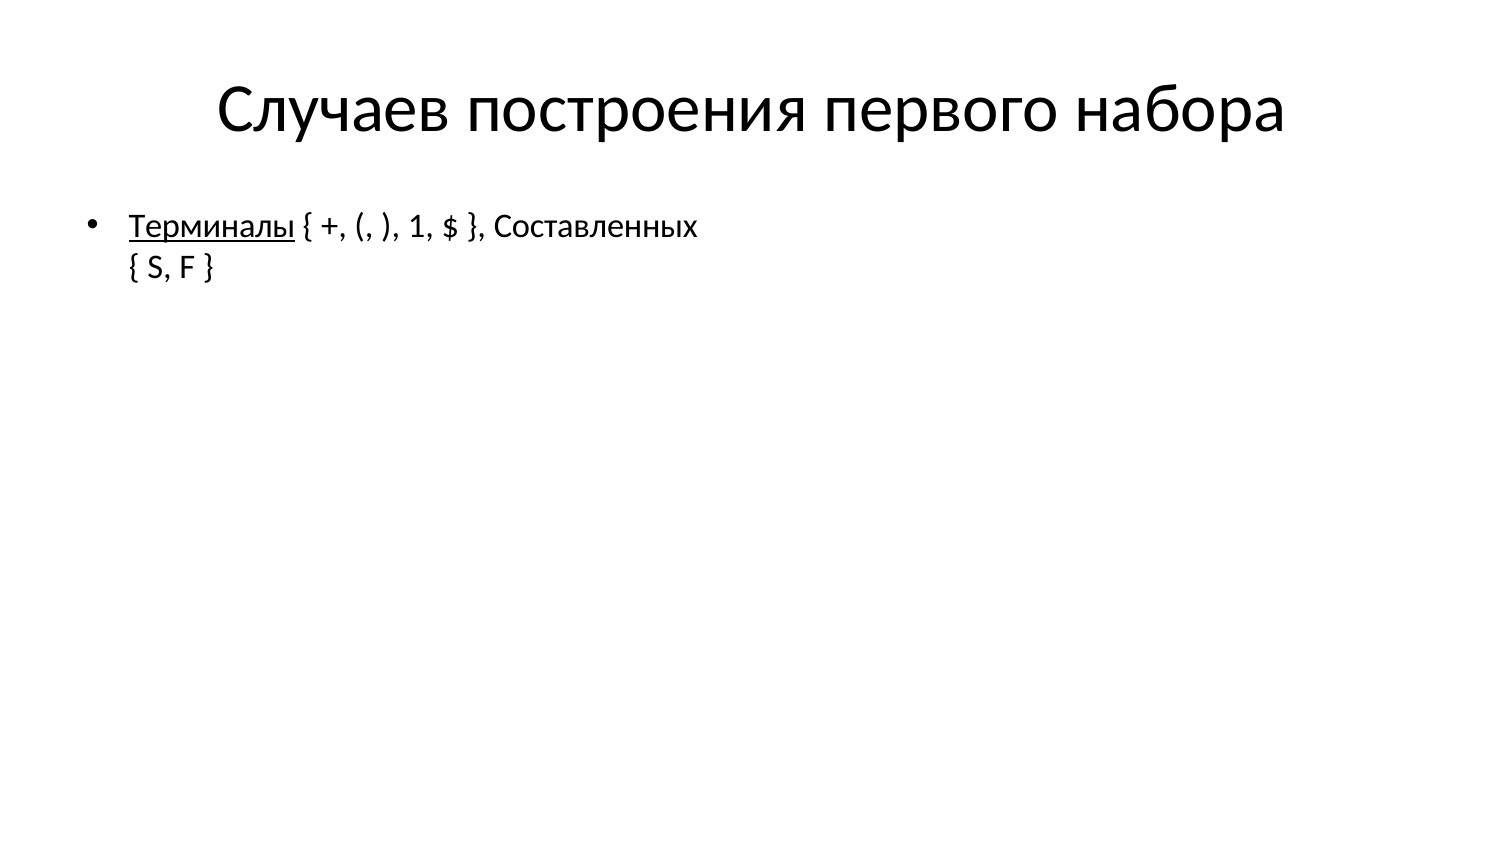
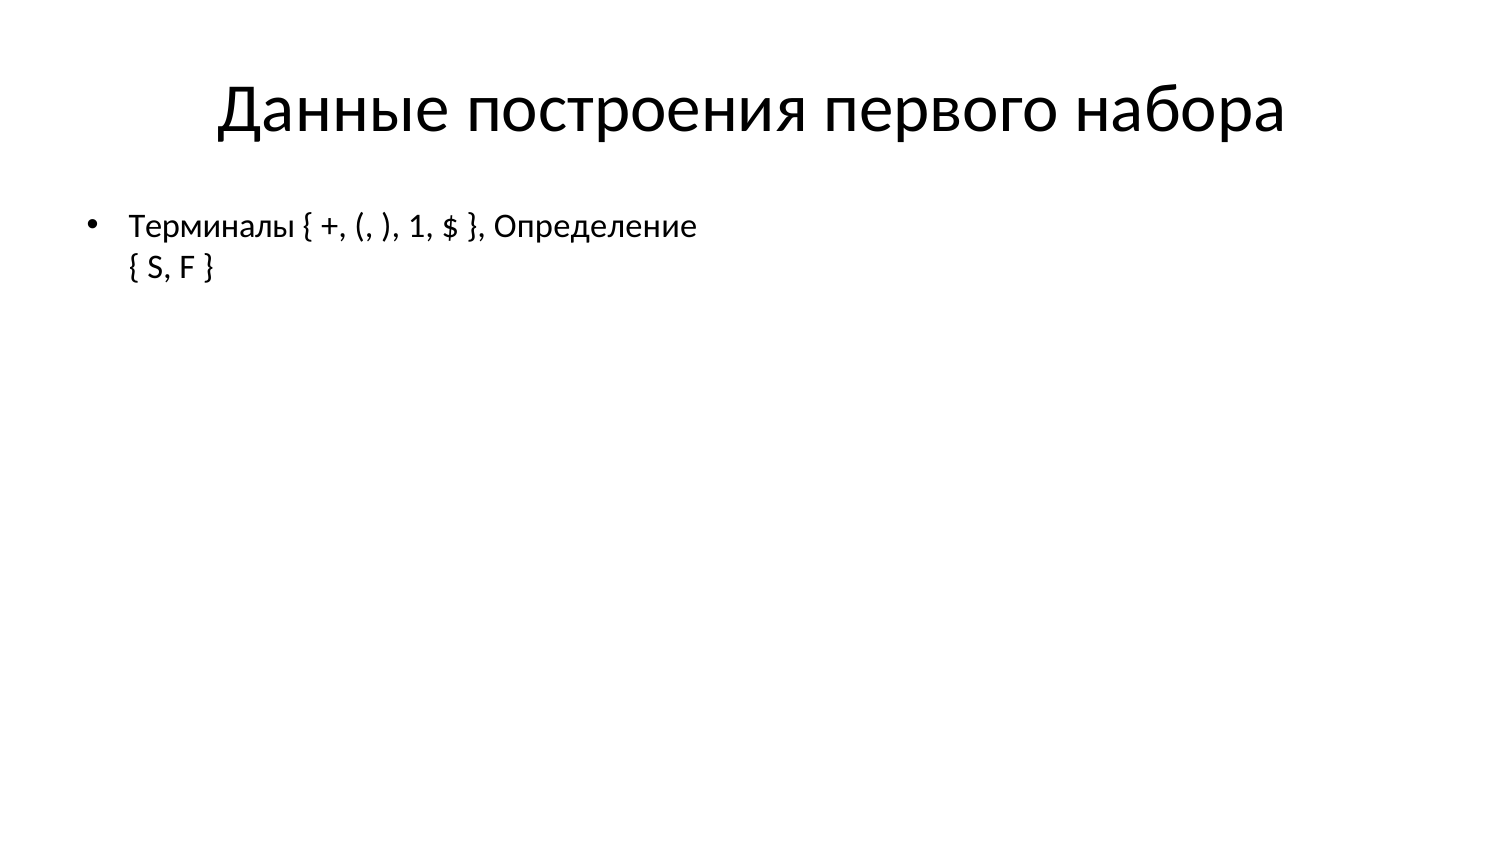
Случаев: Случаев -> Данные
Терминалы underline: present -> none
Составленных: Составленных -> Определение
